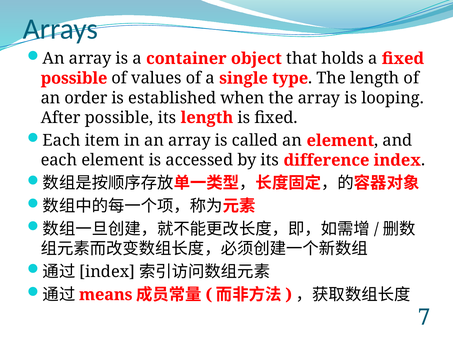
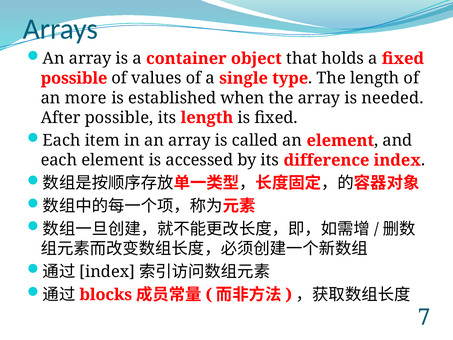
order: order -> more
looping: looping -> needed
means: means -> blocks
